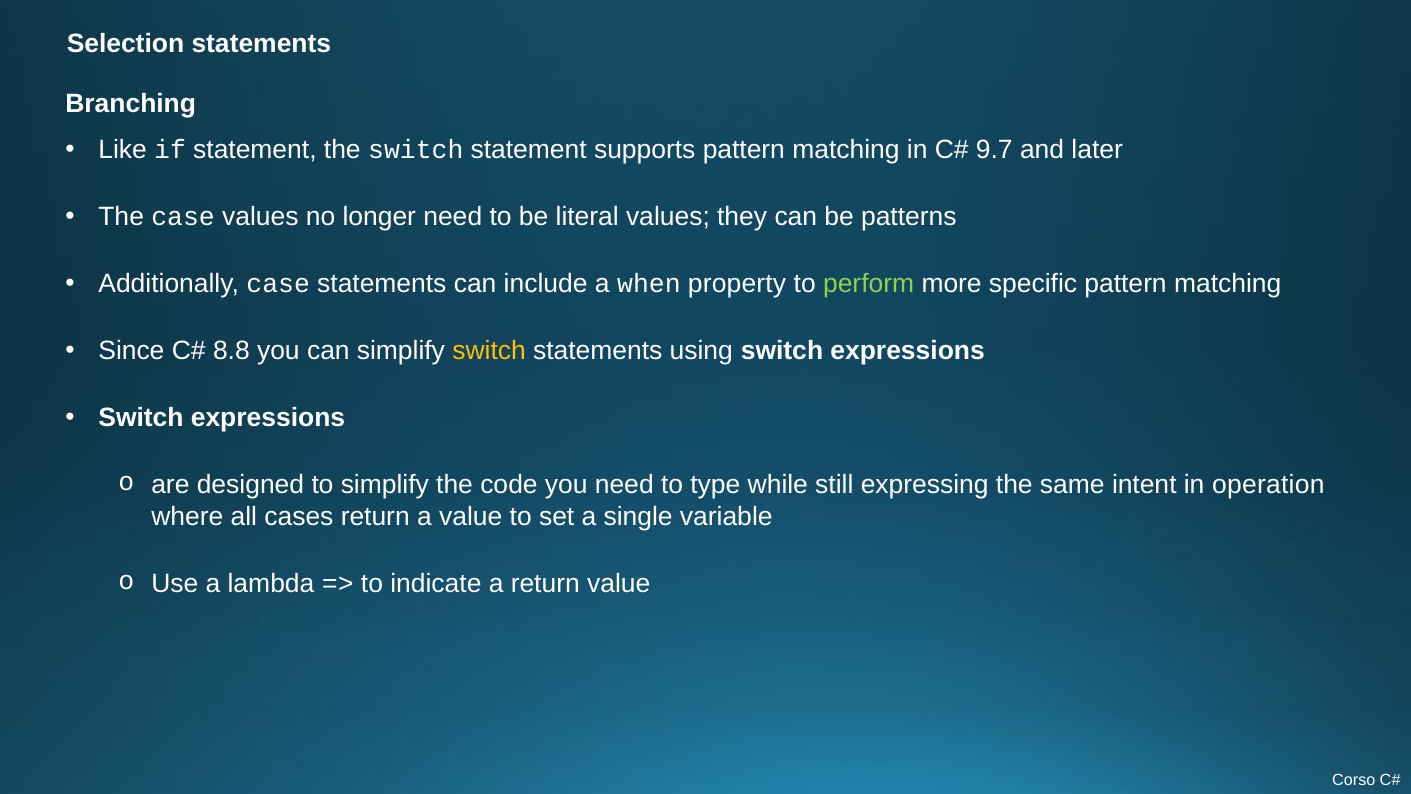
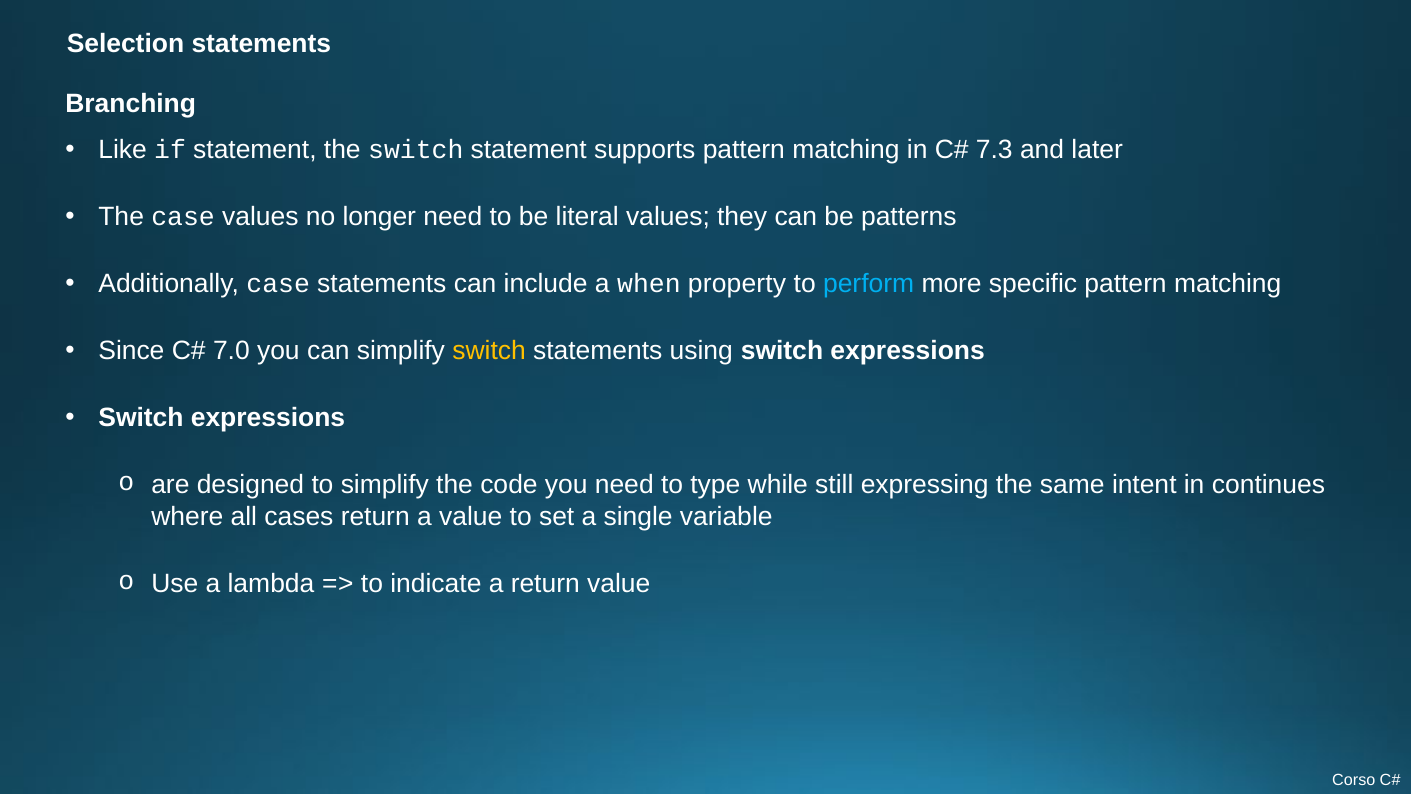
9.7: 9.7 -> 7.3
perform colour: light green -> light blue
8.8: 8.8 -> 7.0
operation: operation -> continues
